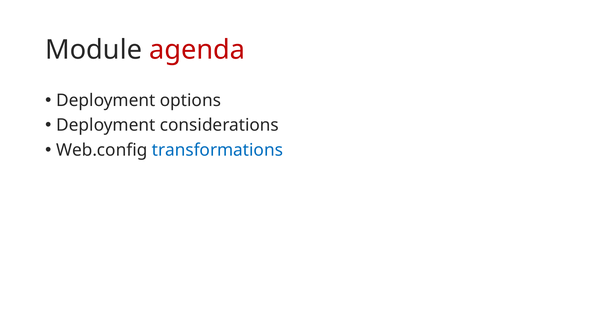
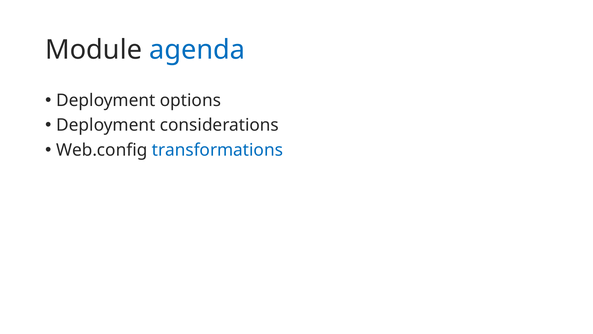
agenda colour: red -> blue
